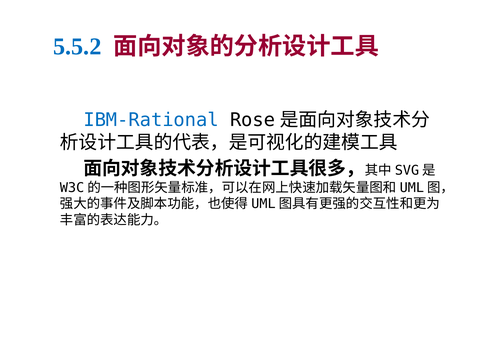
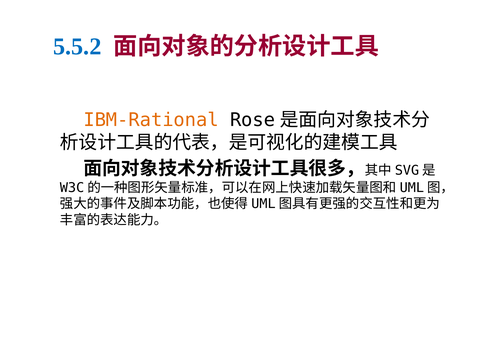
IBM-Rational colour: blue -> orange
